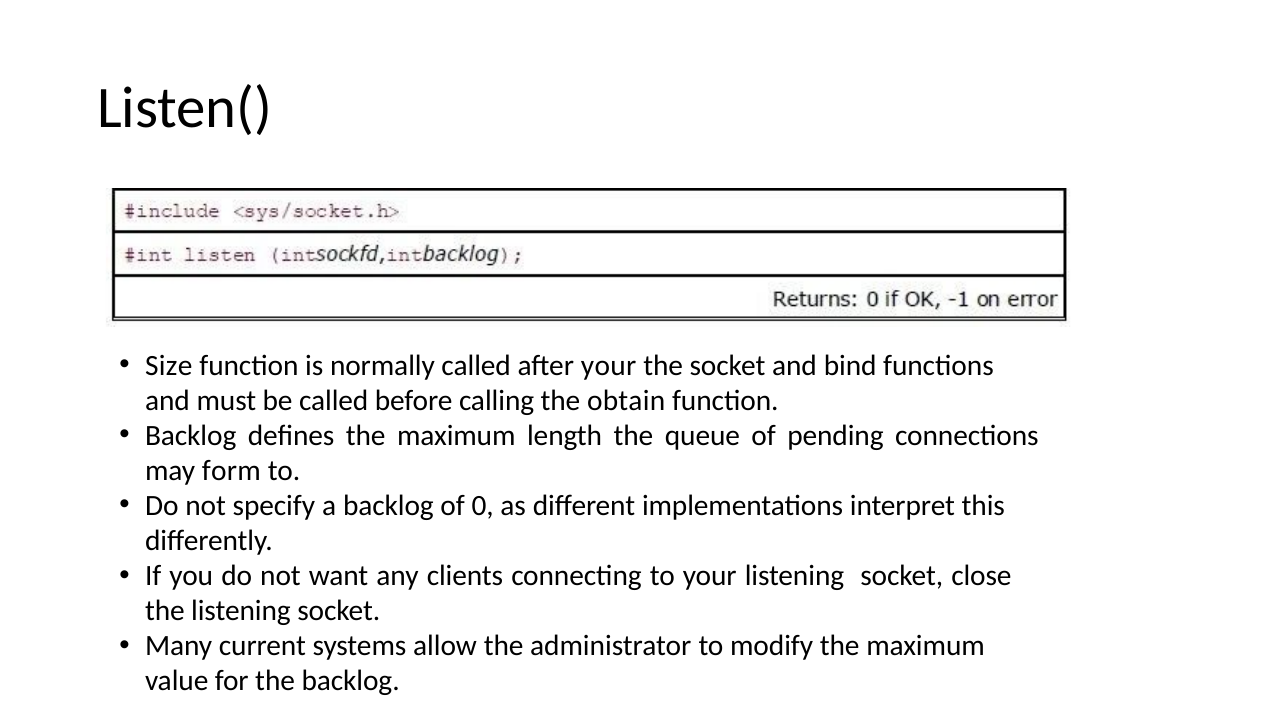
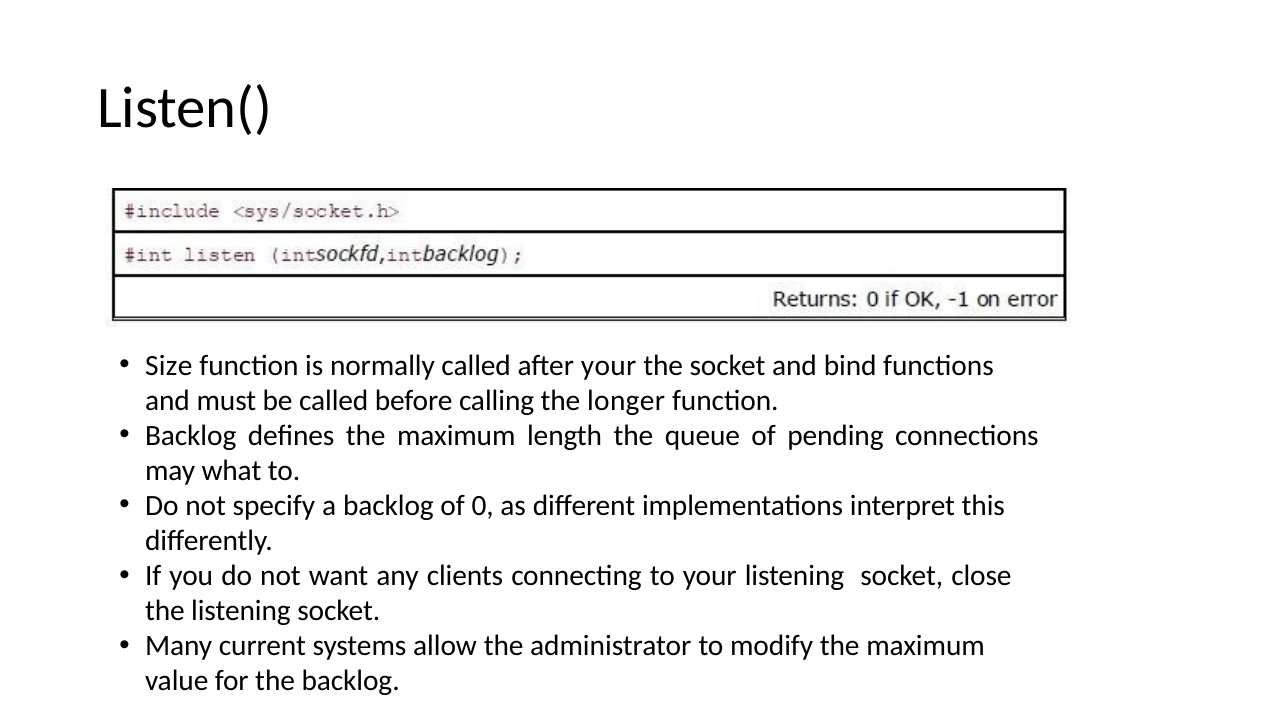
obtain: obtain -> longer
form: form -> what
